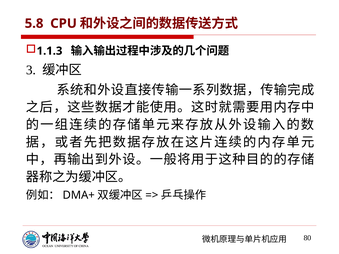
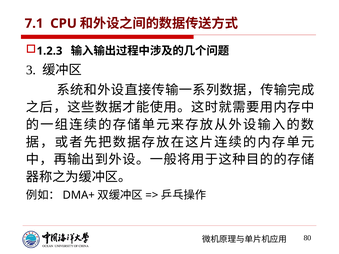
5.8: 5.8 -> 7.1
1.1.3: 1.1.3 -> 1.2.3
